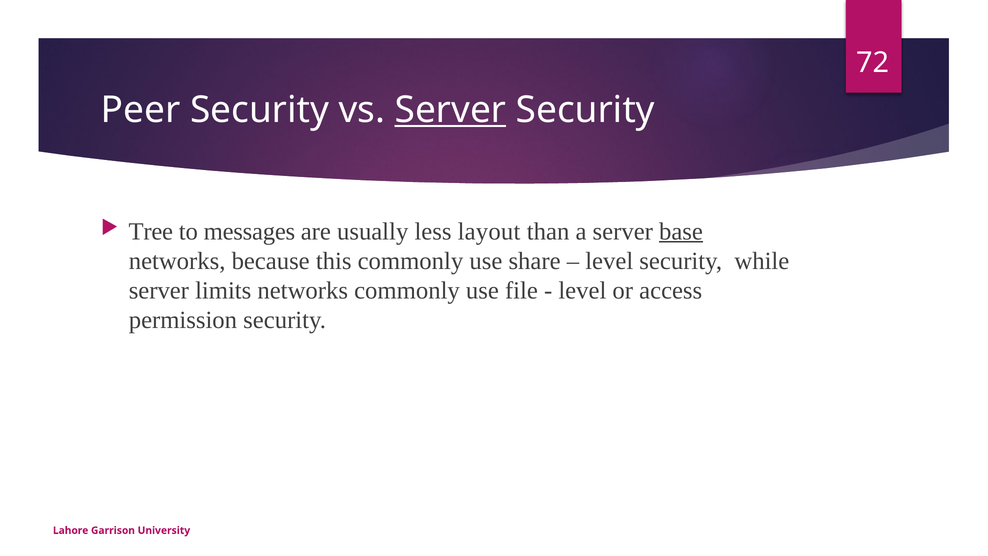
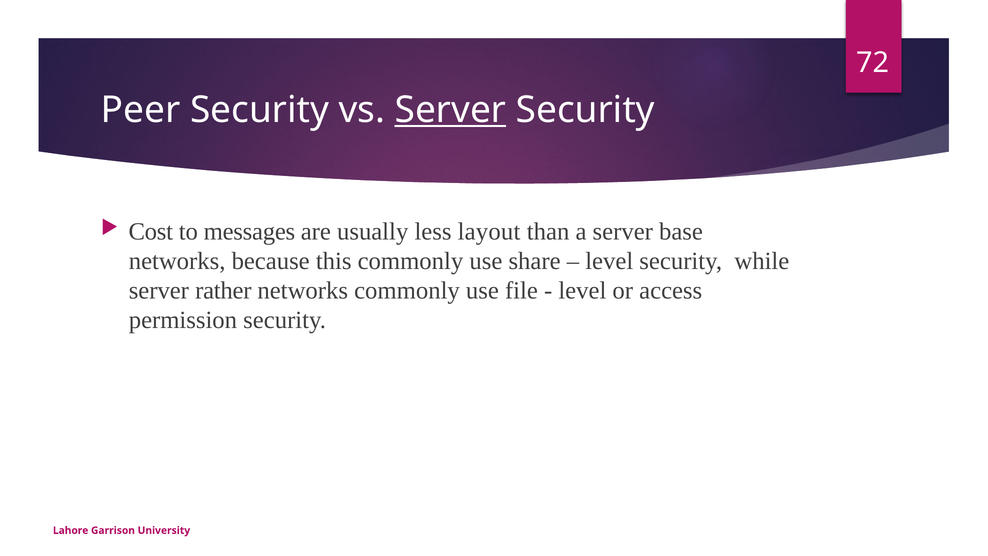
Tree: Tree -> Cost
base underline: present -> none
limits: limits -> rather
